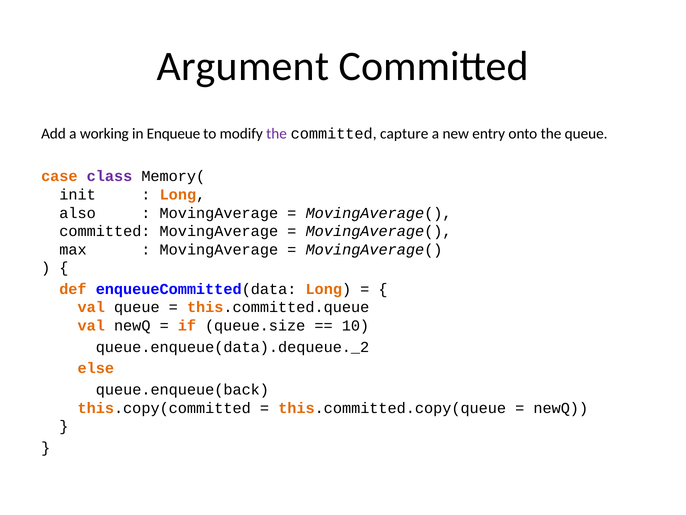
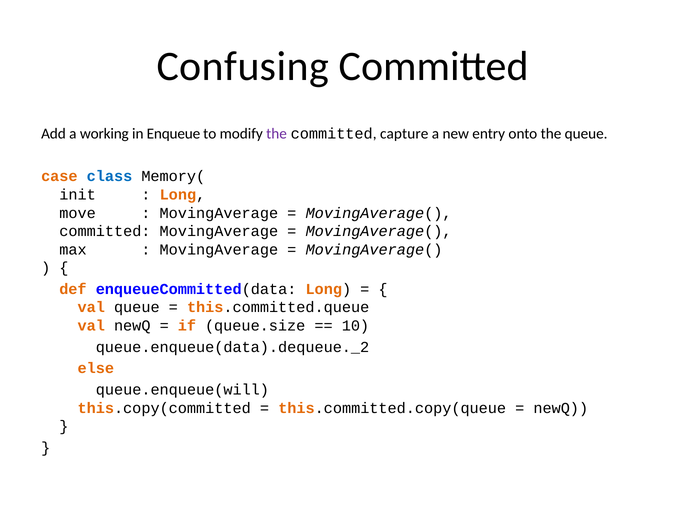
Argument: Argument -> Confusing
class colour: purple -> blue
also: also -> move
queue.enqueue(back: queue.enqueue(back -> queue.enqueue(will
